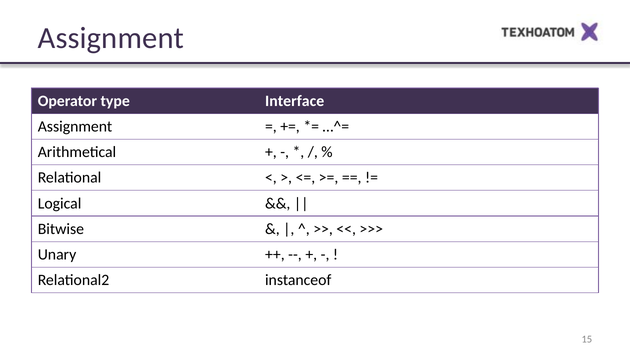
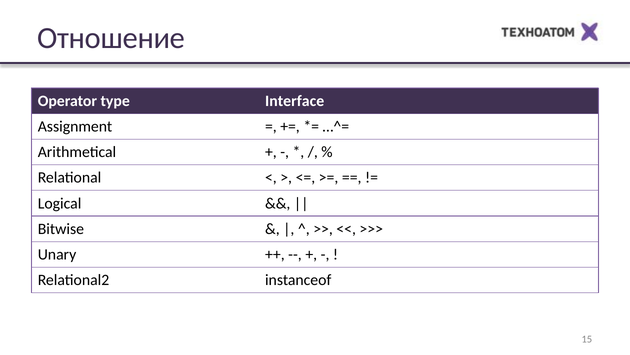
Assignment at (111, 38): Assignment -> Отношение
